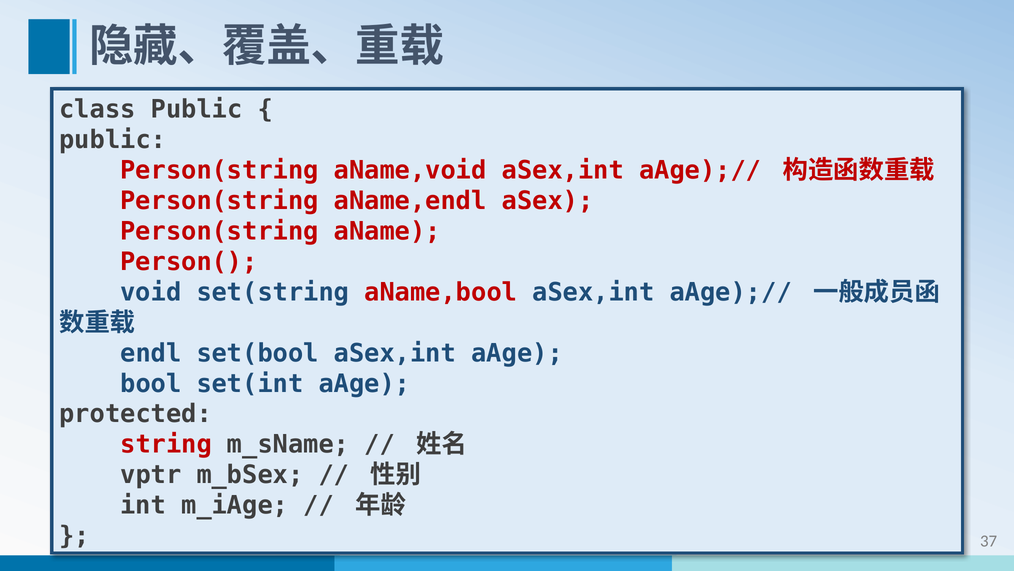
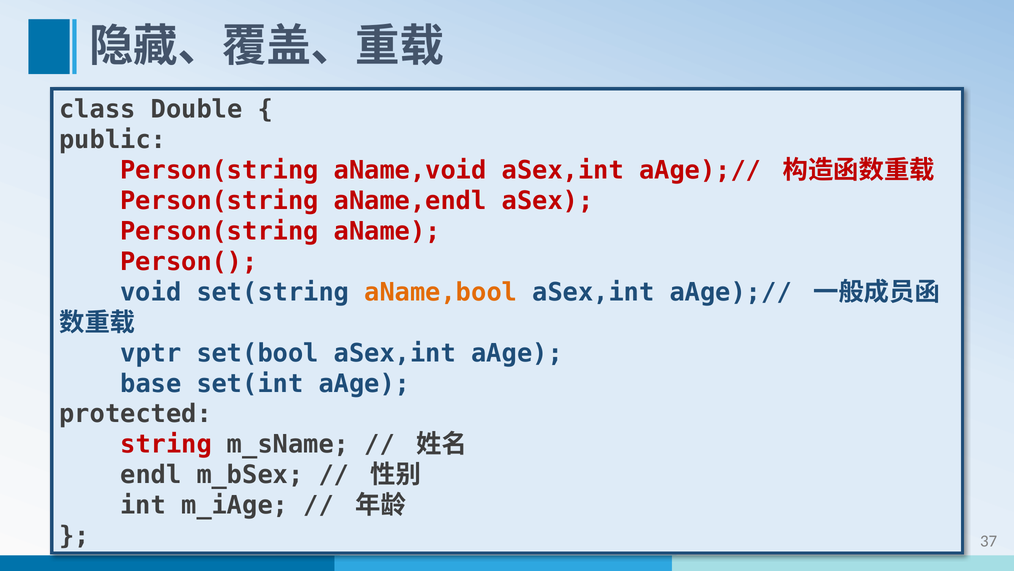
class Public: Public -> Double
aName,bool colour: red -> orange
endl: endl -> vptr
bool: bool -> base
vptr: vptr -> endl
